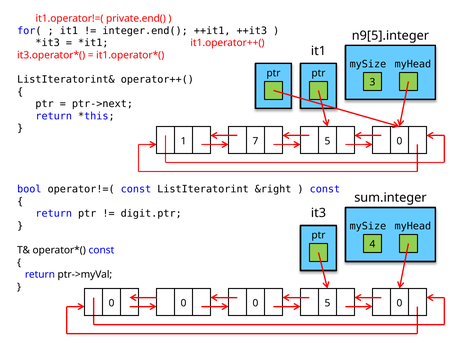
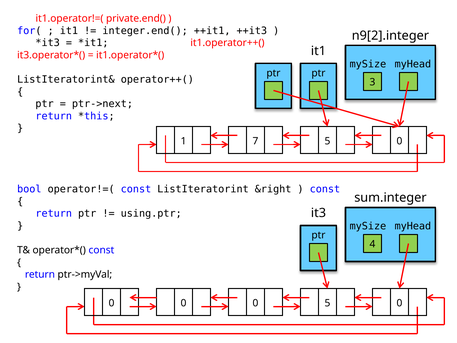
n9[5].integer: n9[5].integer -> n9[2].integer
digit.ptr: digit.ptr -> using.ptr
